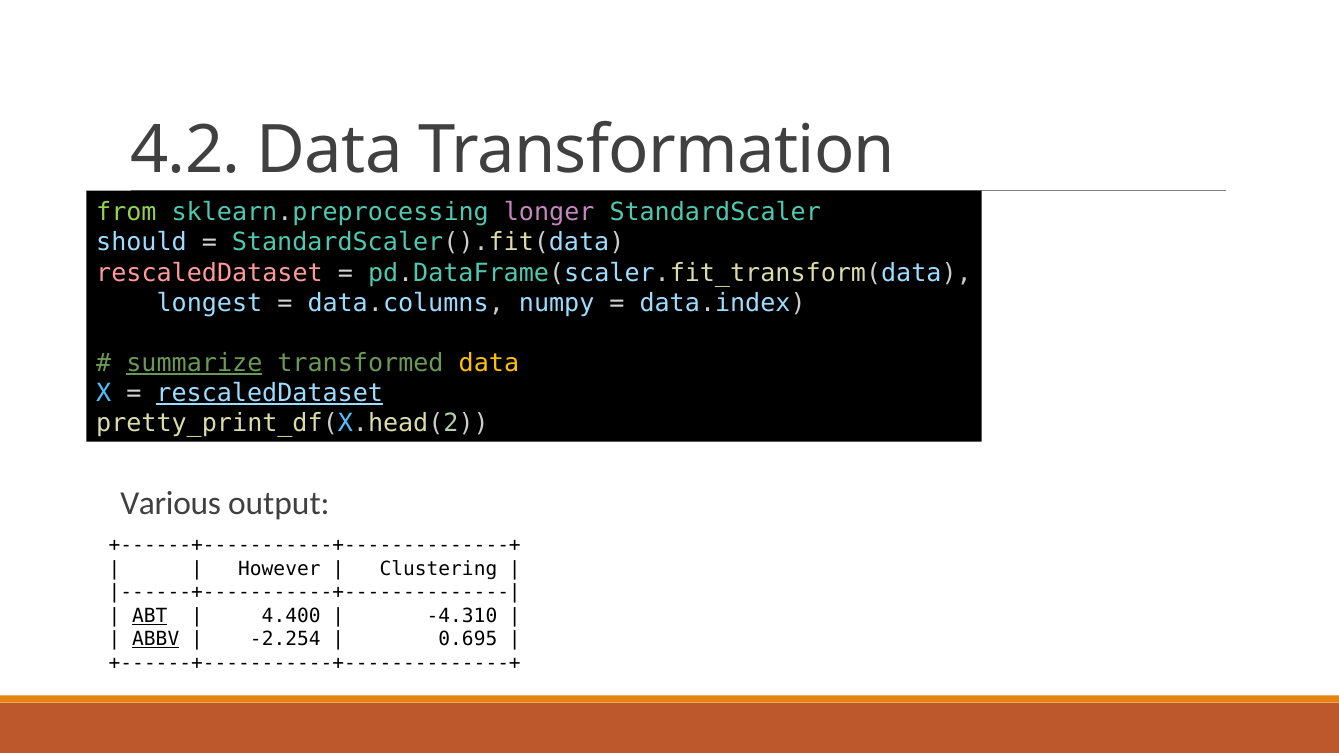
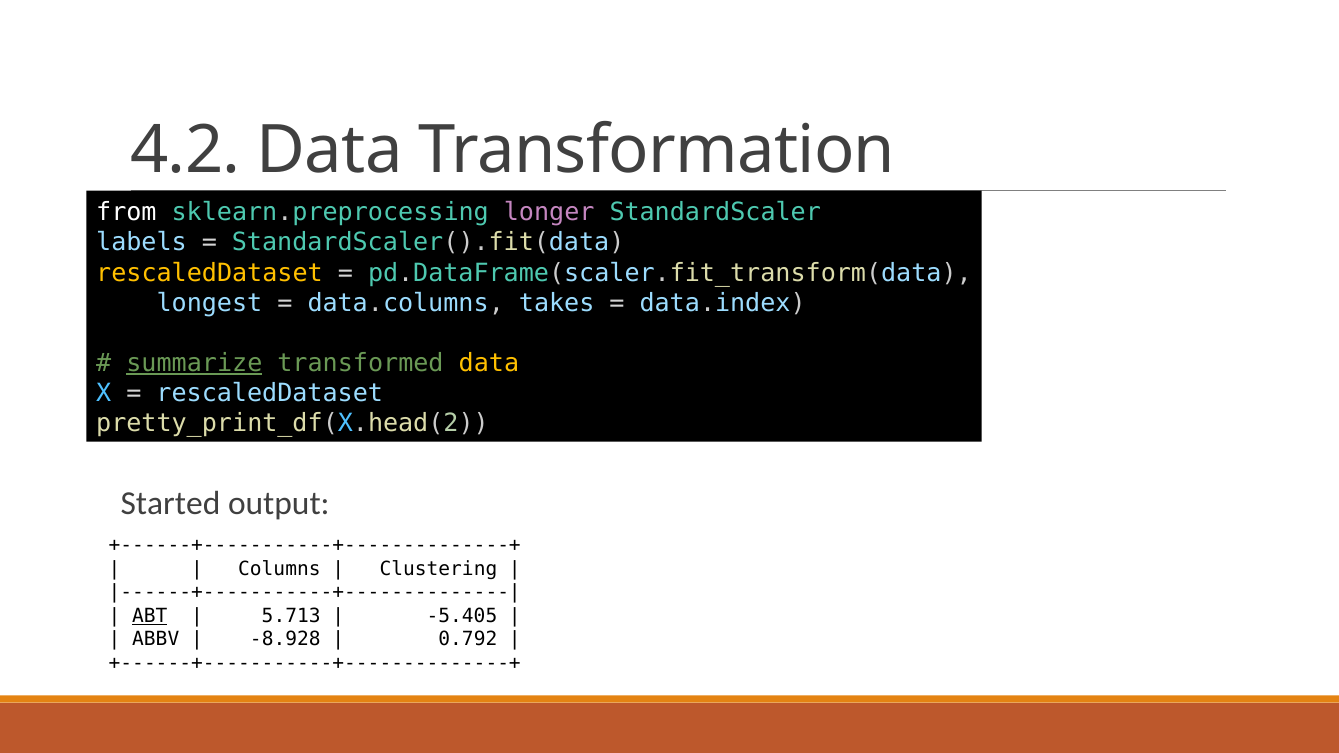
from colour: light green -> white
should: should -> labels
rescaledDataset at (209, 273) colour: pink -> yellow
numpy: numpy -> takes
rescaledDataset at (270, 393) underline: present -> none
Various: Various -> Started
However: However -> Columns
4.400: 4.400 -> 5.713
-4.310: -4.310 -> -5.405
ABBV underline: present -> none
-2.254: -2.254 -> -8.928
0.695: 0.695 -> 0.792
